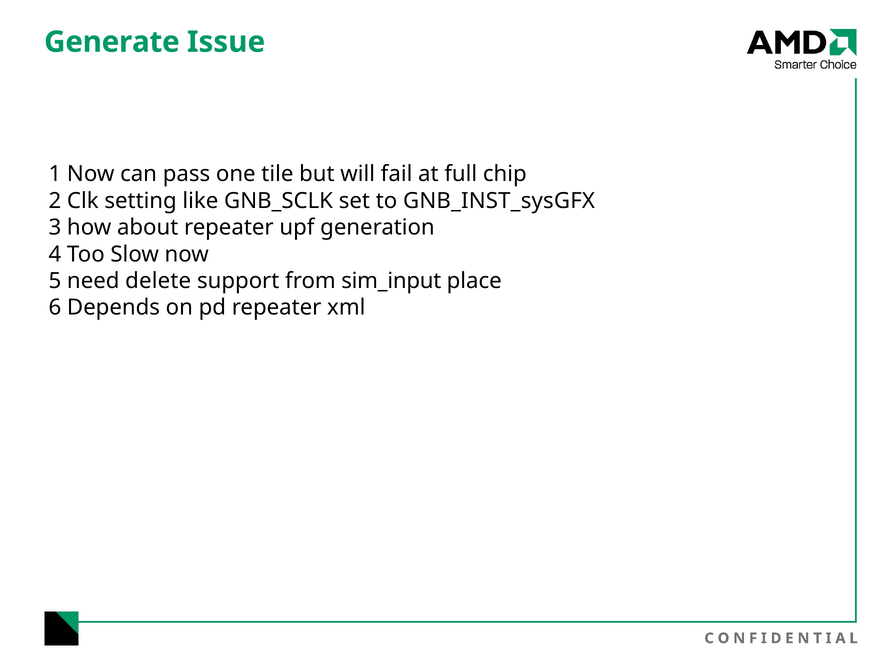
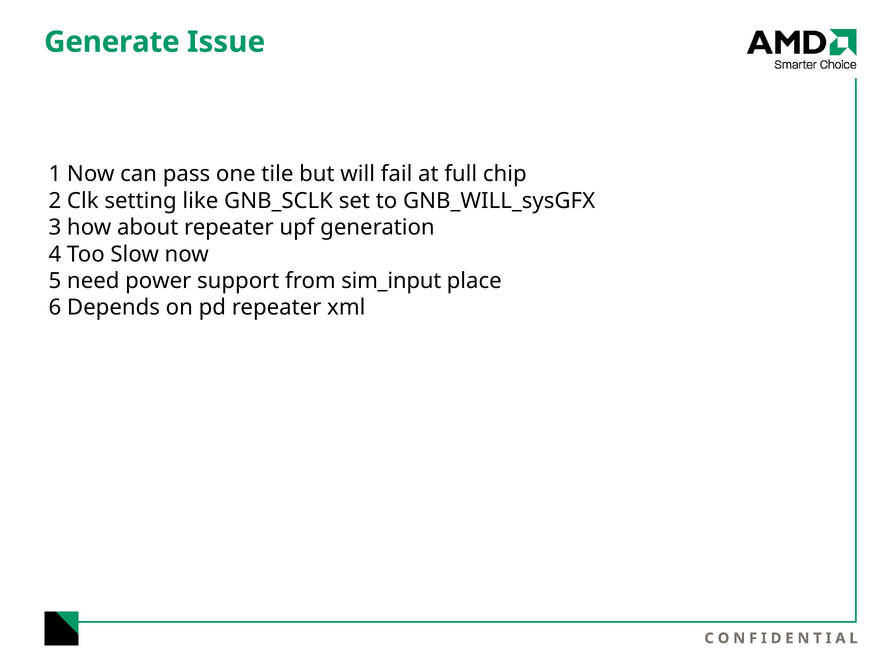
GNB_INST_sysGFX: GNB_INST_sysGFX -> GNB_WILL_sysGFX
delete: delete -> power
